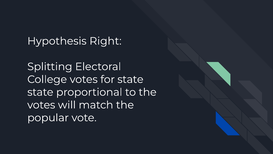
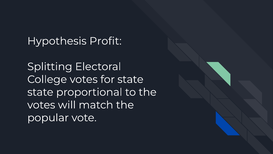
Right: Right -> Profit
